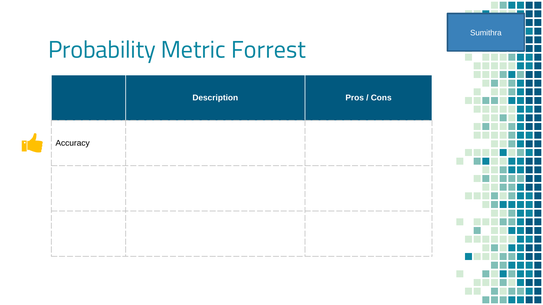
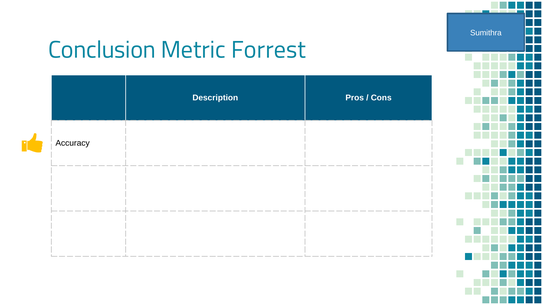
Probability: Probability -> Conclusion
